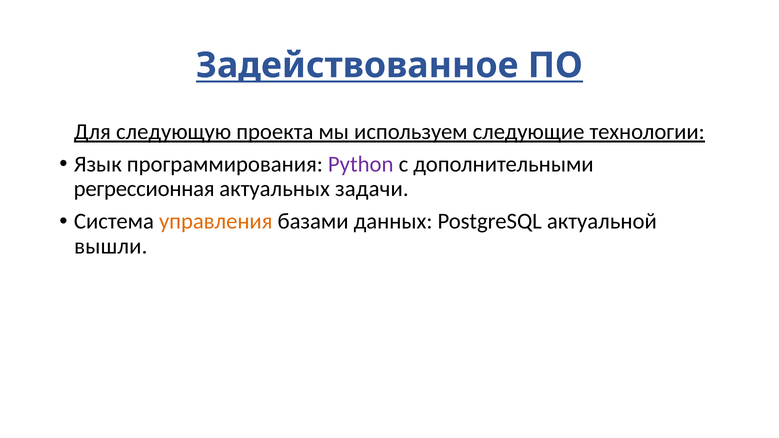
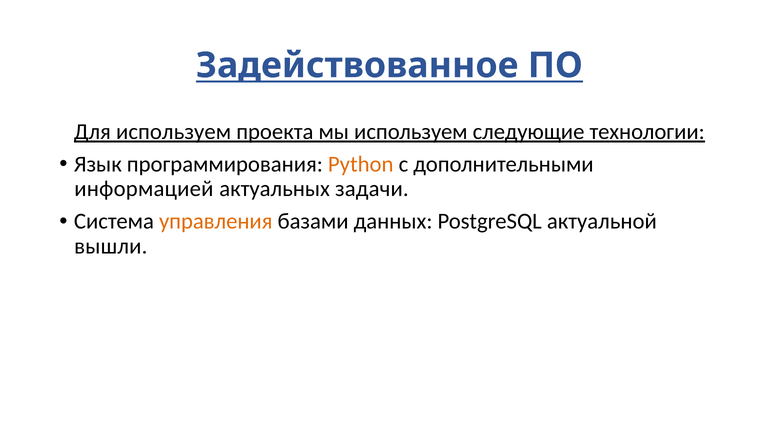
Для следующую: следующую -> используем
Python colour: purple -> orange
регрессионная: регрессионная -> информацией
